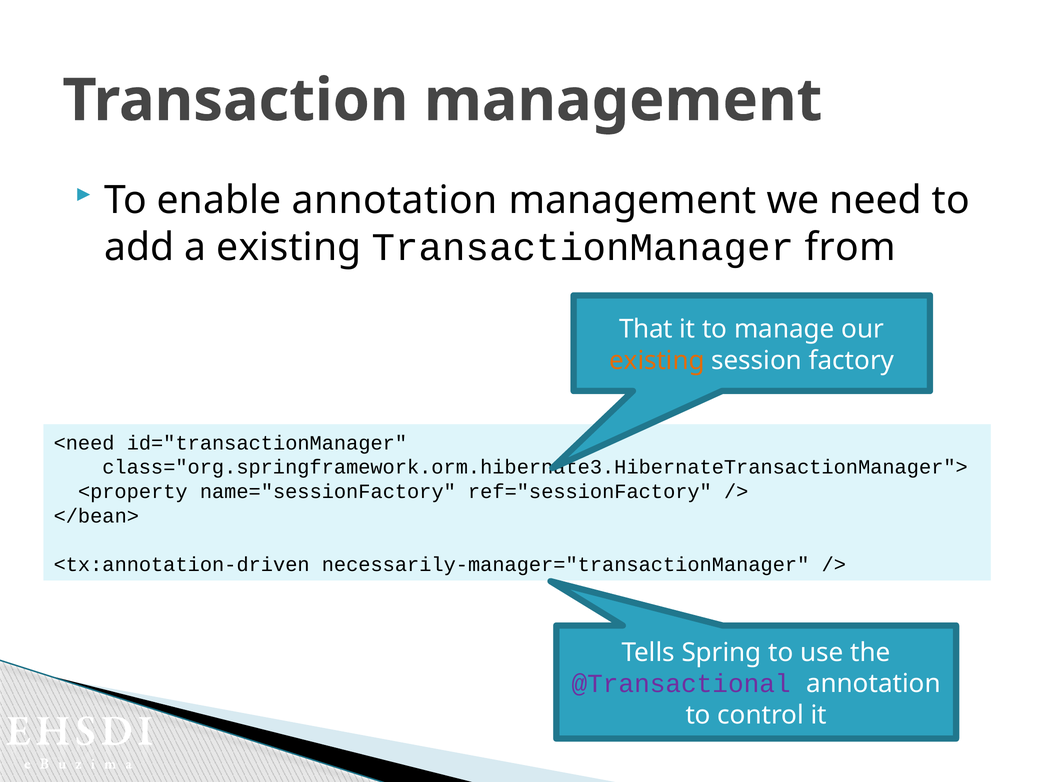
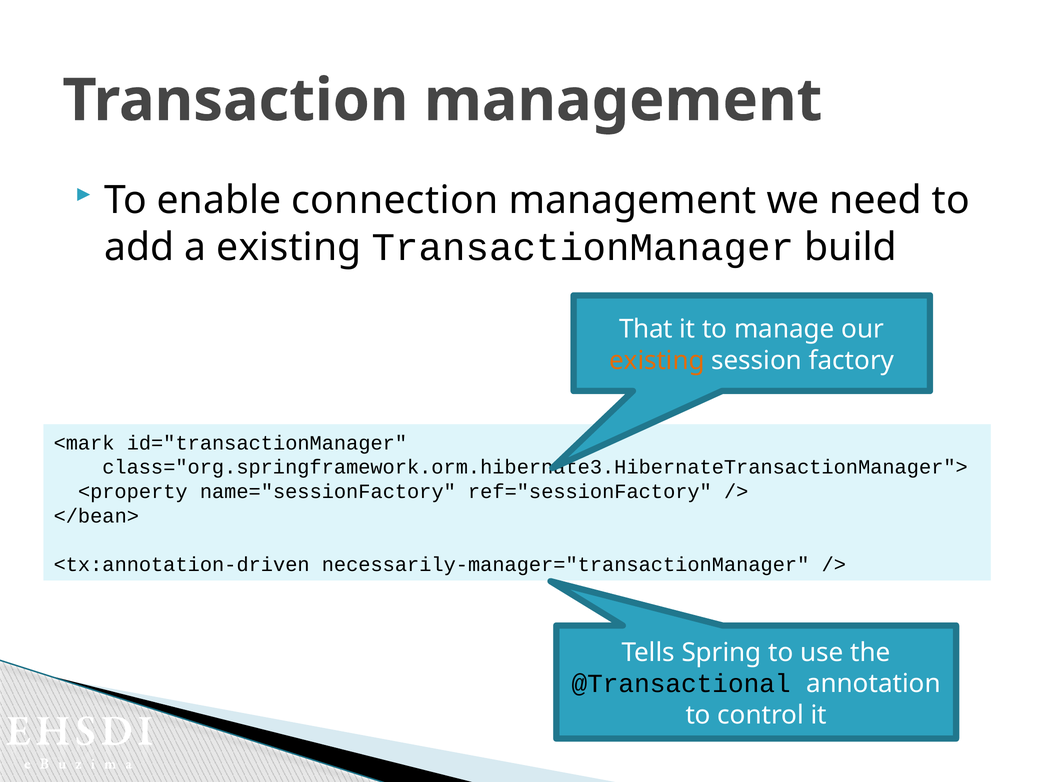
enable annotation: annotation -> connection
from: from -> build
<need: <need -> <mark
@Transactional colour: purple -> black
